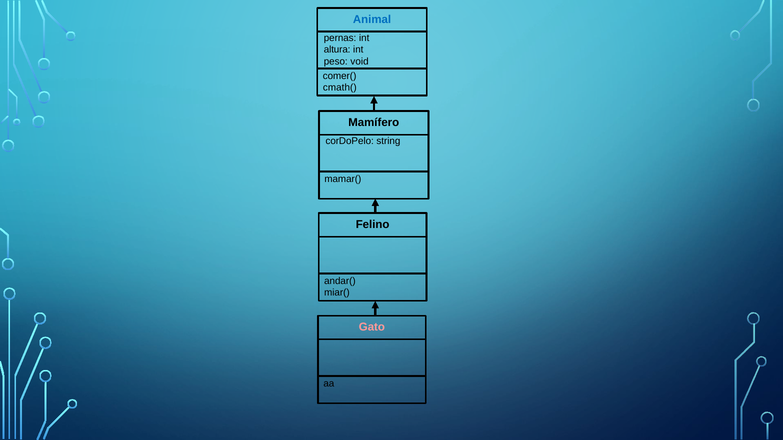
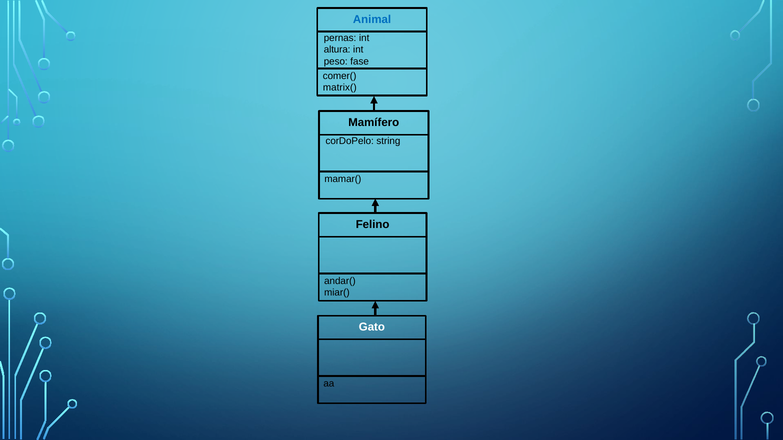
void: void -> fase
cmath(: cmath( -> matrix(
Gato colour: pink -> white
